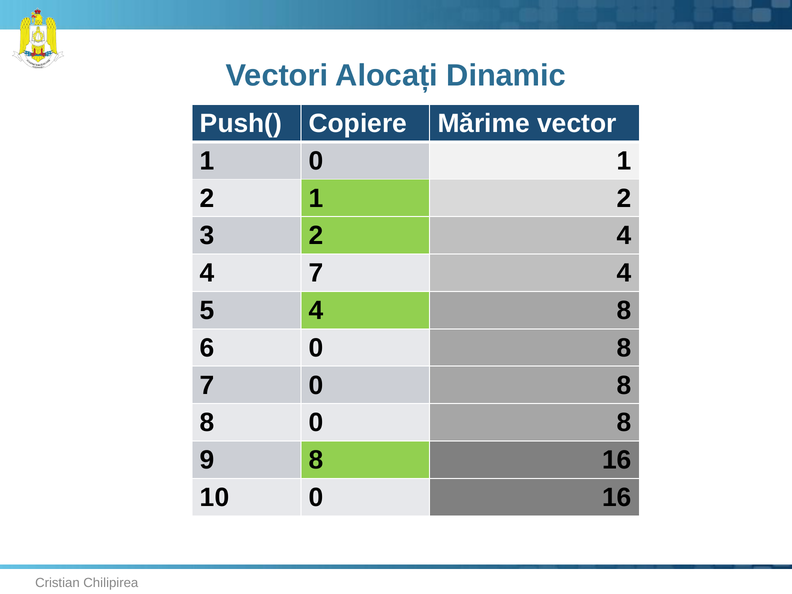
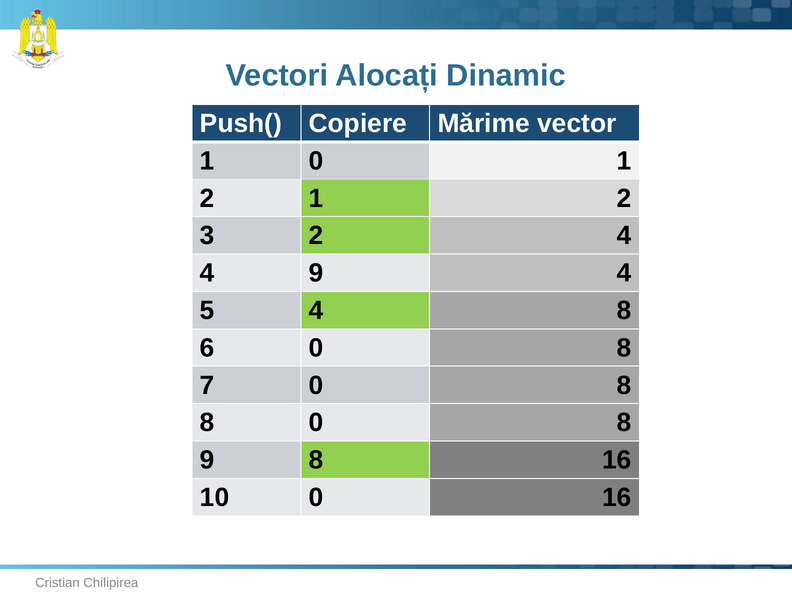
4 7: 7 -> 9
